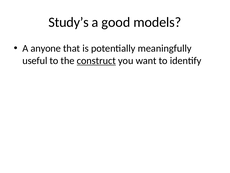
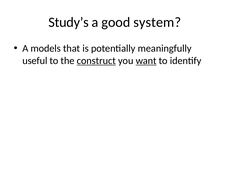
models: models -> system
anyone: anyone -> models
want underline: none -> present
